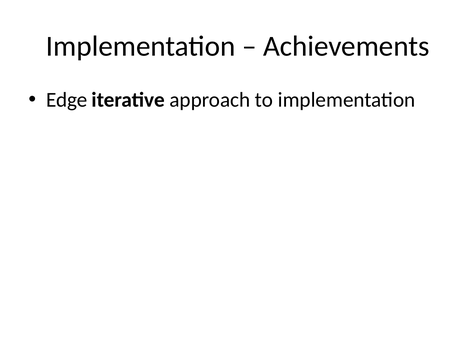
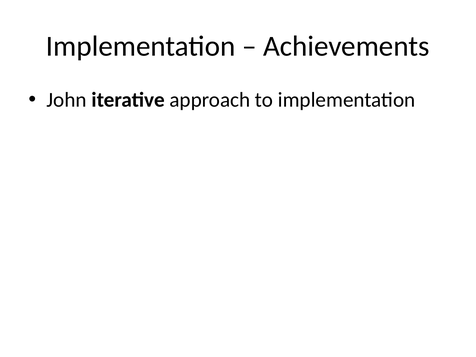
Edge: Edge -> John
